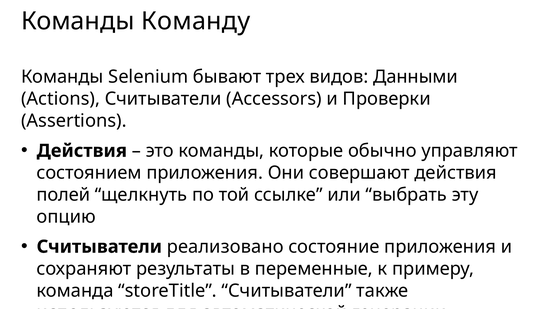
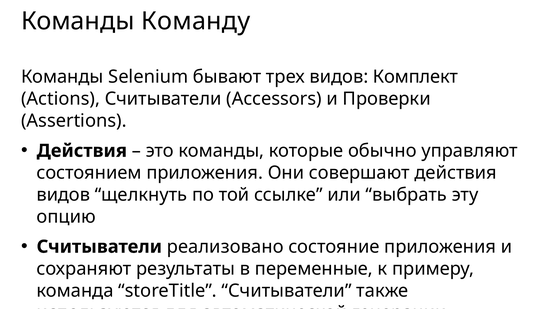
Данными: Данными -> Комплект
полей at (63, 195): полей -> видов
